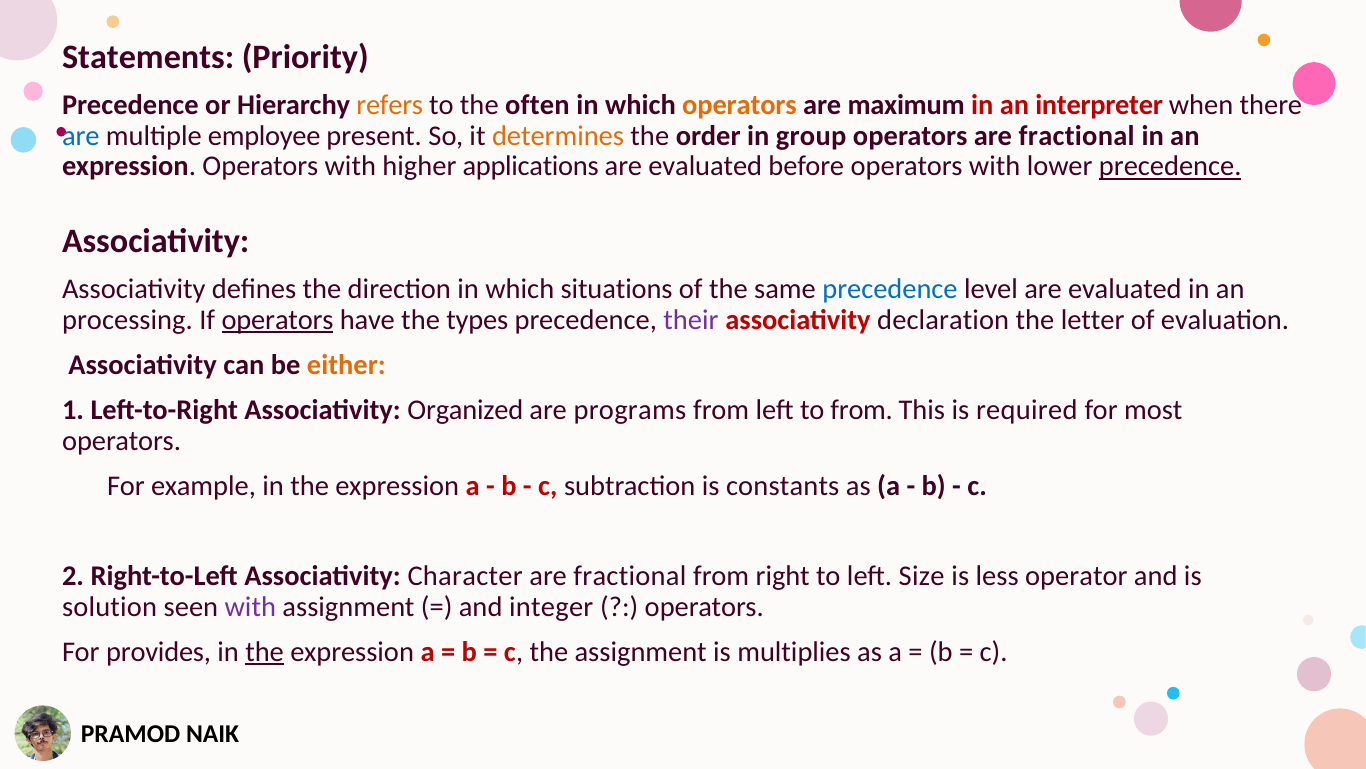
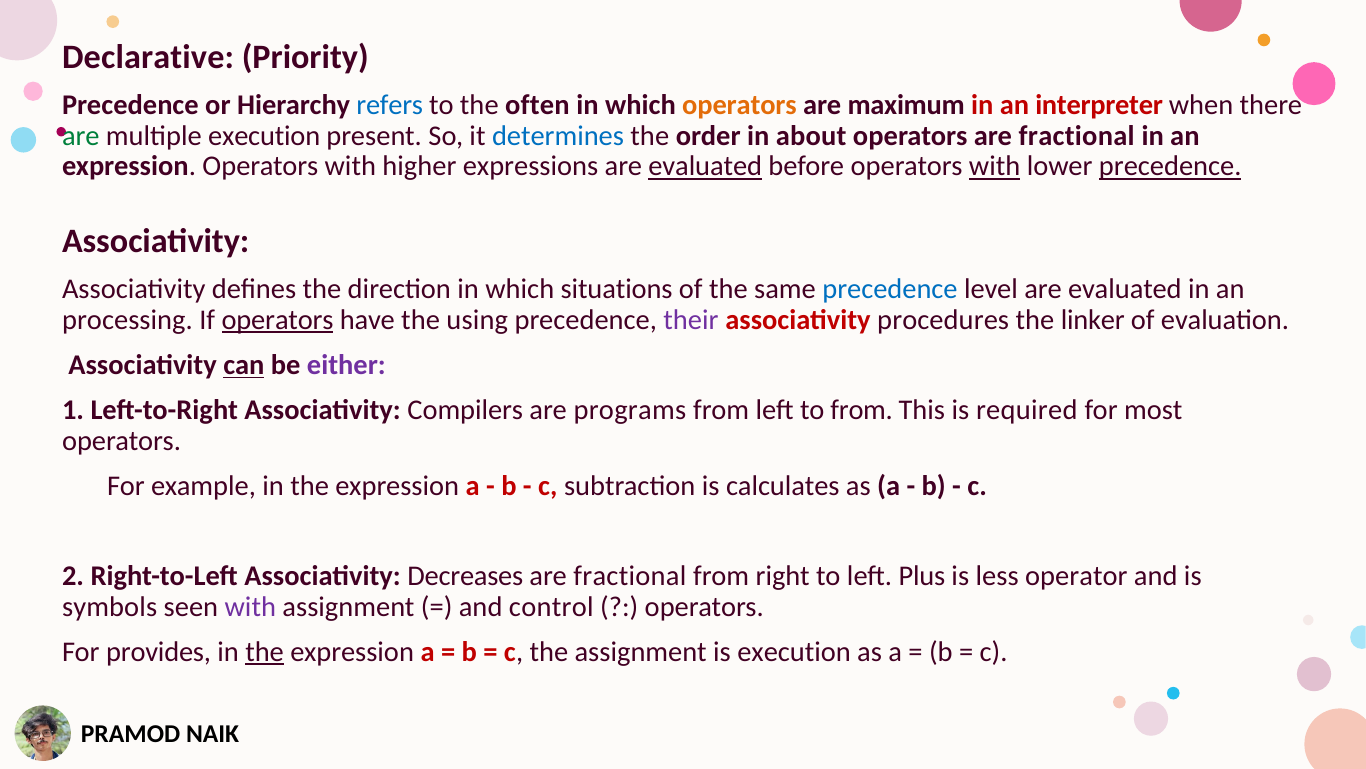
Statements: Statements -> Declarative
refers colour: orange -> blue
are at (81, 136) colour: blue -> green
multiple employee: employee -> execution
determines colour: orange -> blue
group: group -> about
applications: applications -> expressions
evaluated at (705, 166) underline: none -> present
with at (995, 166) underline: none -> present
types: types -> using
declaration: declaration -> procedures
letter: letter -> linker
can underline: none -> present
either colour: orange -> purple
Organized: Organized -> Compilers
constants: constants -> calculates
Character: Character -> Decreases
Size: Size -> Plus
solution: solution -> symbols
integer: integer -> control
is multiplies: multiplies -> execution
